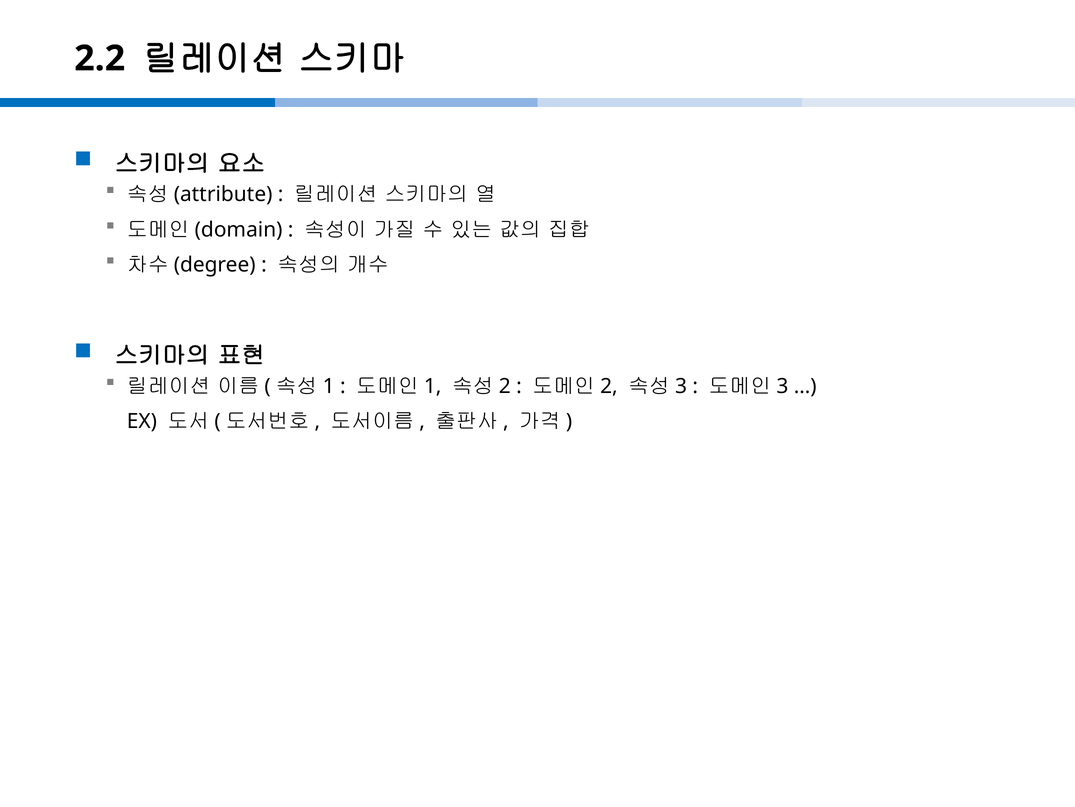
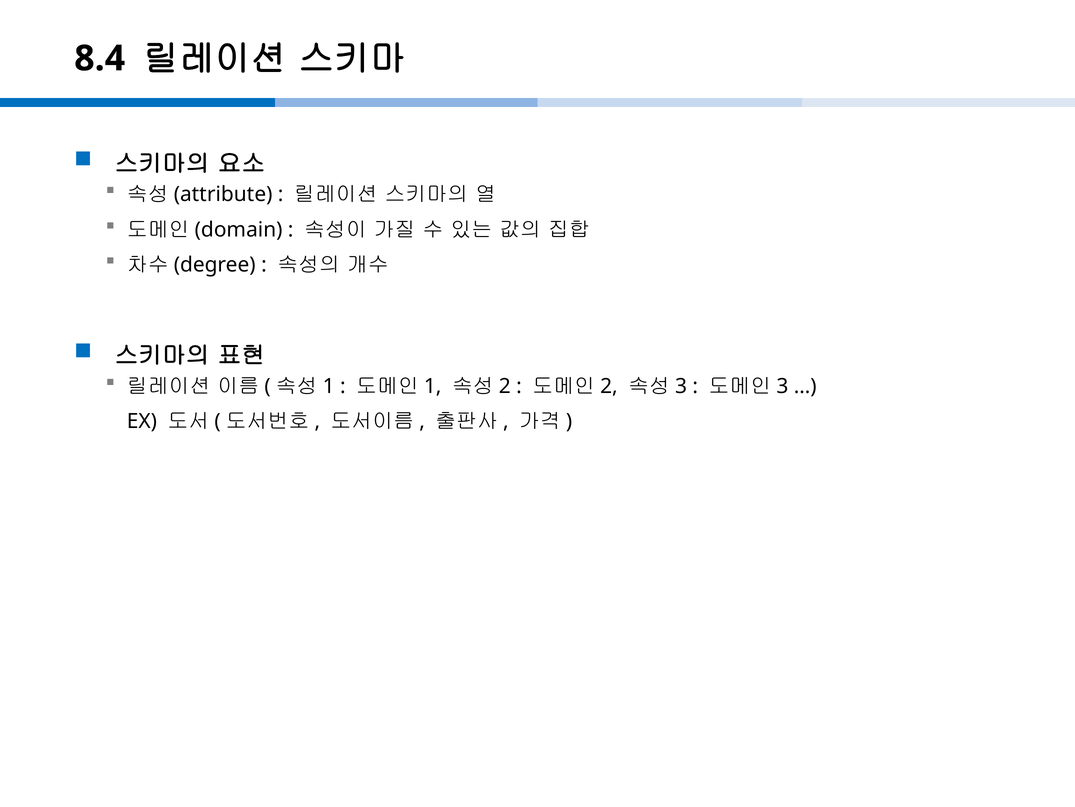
2.2: 2.2 -> 8.4
